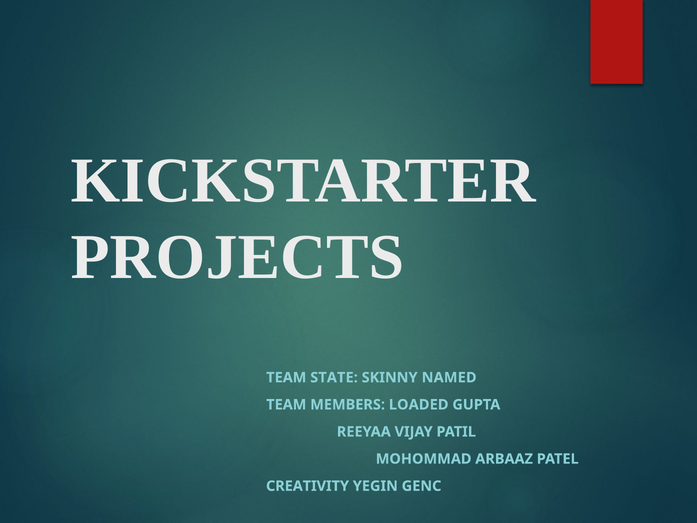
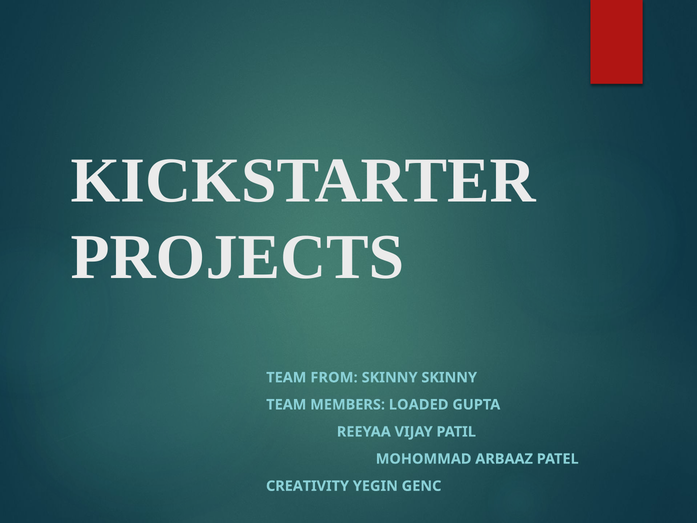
STATE: STATE -> FROM
SKINNY NAMED: NAMED -> SKINNY
